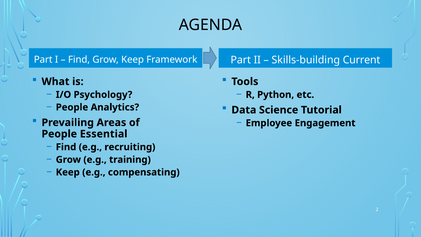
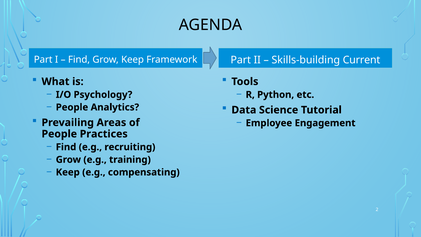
Essential: Essential -> Practices
